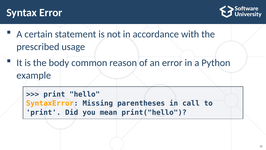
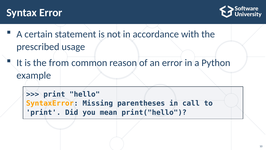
body: body -> from
